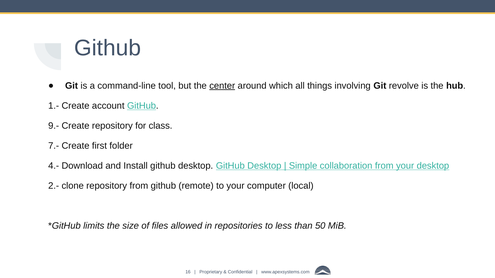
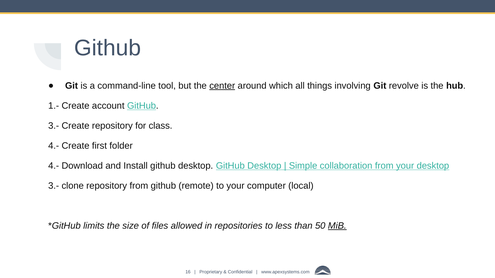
9.- at (54, 126): 9.- -> 3.-
7.- at (54, 146): 7.- -> 4.-
2.- at (54, 186): 2.- -> 3.-
MiB underline: none -> present
